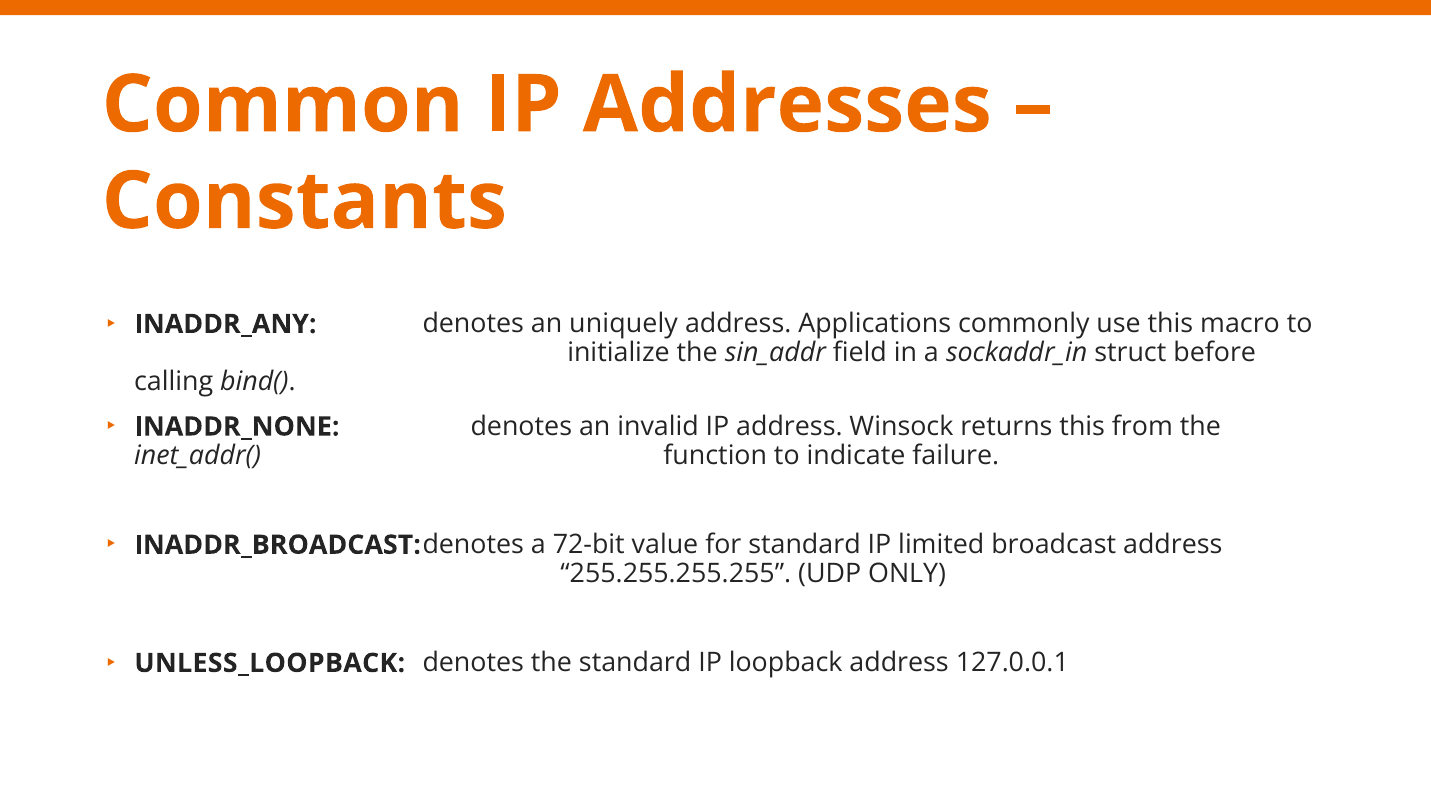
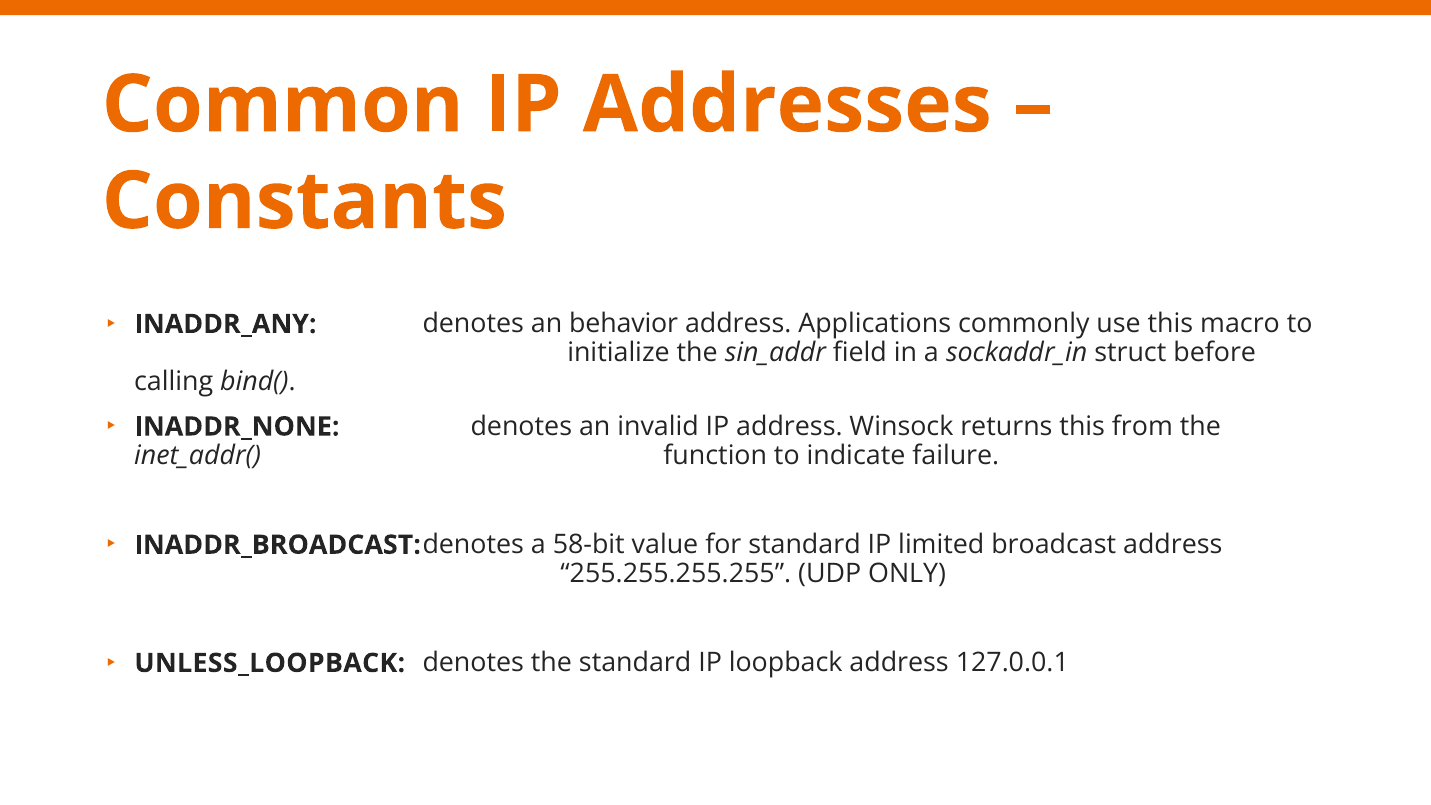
uniquely: uniquely -> behavior
72-bit: 72-bit -> 58-bit
